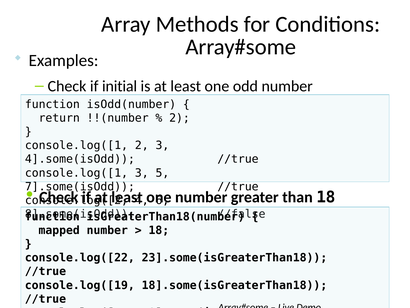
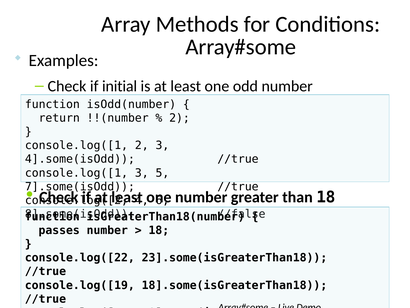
mapped: mapped -> passes
